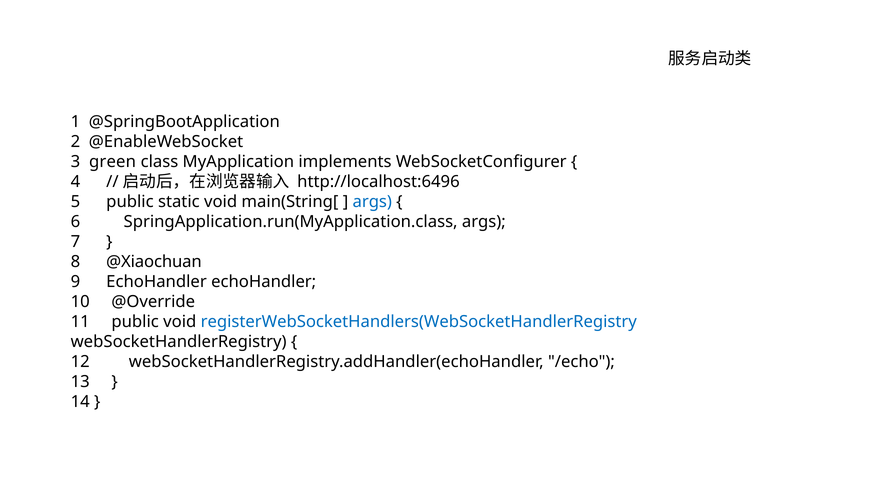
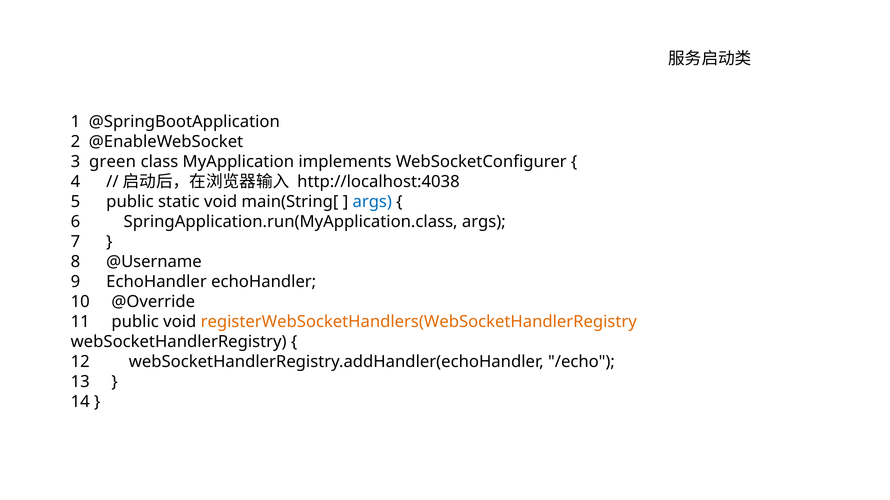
http://localhost:6496: http://localhost:6496 -> http://localhost:4038
@Xiaochuan: @Xiaochuan -> @Username
registerWebSocketHandlers(WebSocketHandlerRegistry colour: blue -> orange
